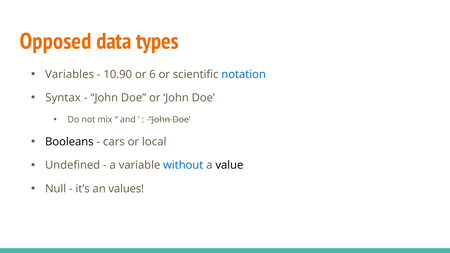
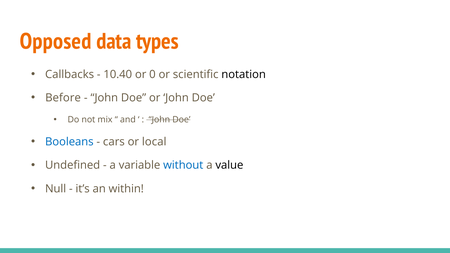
Variables: Variables -> Callbacks
10.90: 10.90 -> 10.40
6: 6 -> 0
notation colour: blue -> black
Syntax: Syntax -> Before
Booleans colour: black -> blue
values: values -> within
